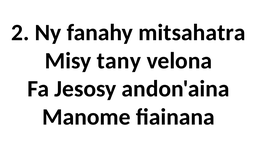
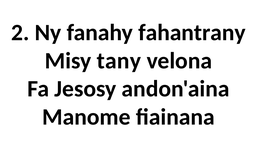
mitsahatra: mitsahatra -> fahantrany
